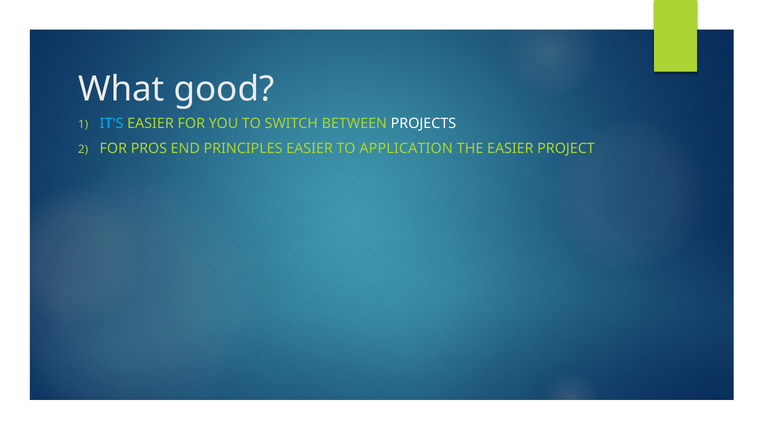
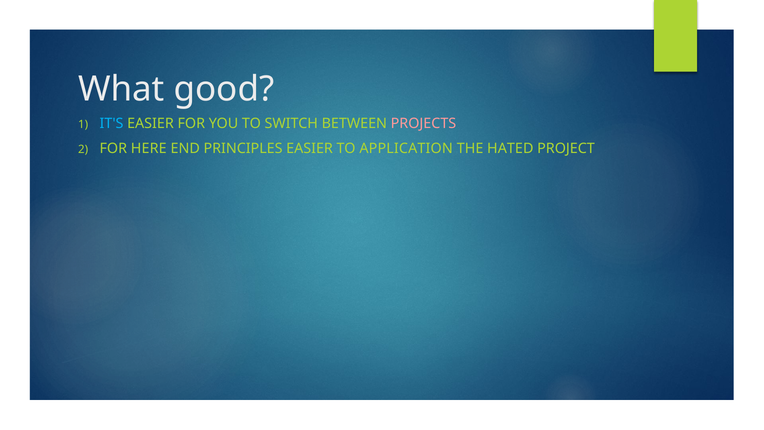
PROJECTS colour: white -> pink
PROS: PROS -> HERE
THE EASIER: EASIER -> HATED
